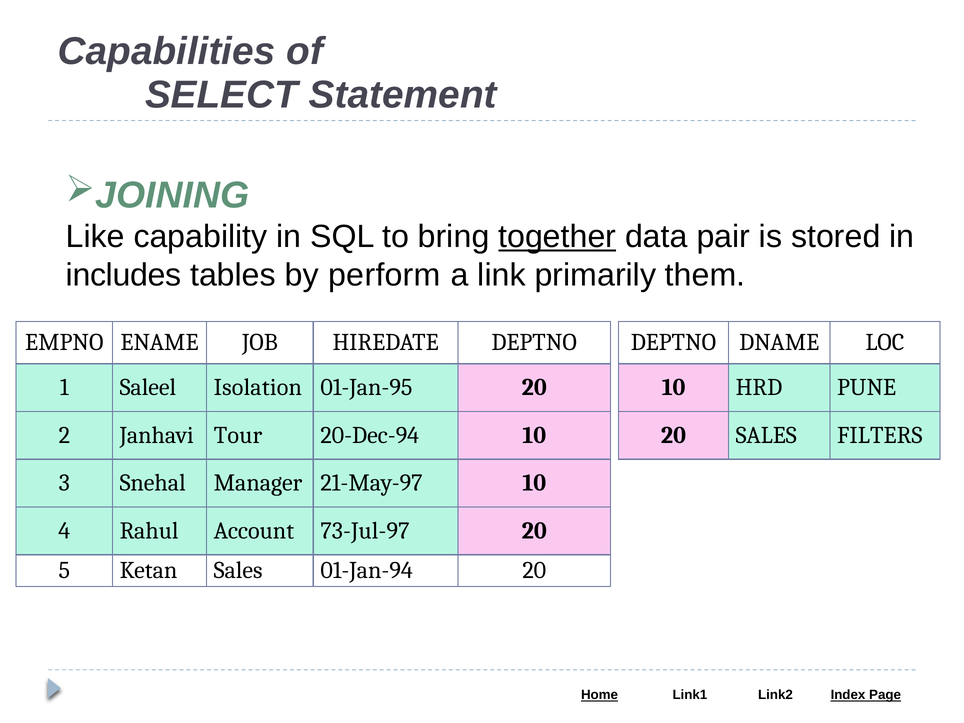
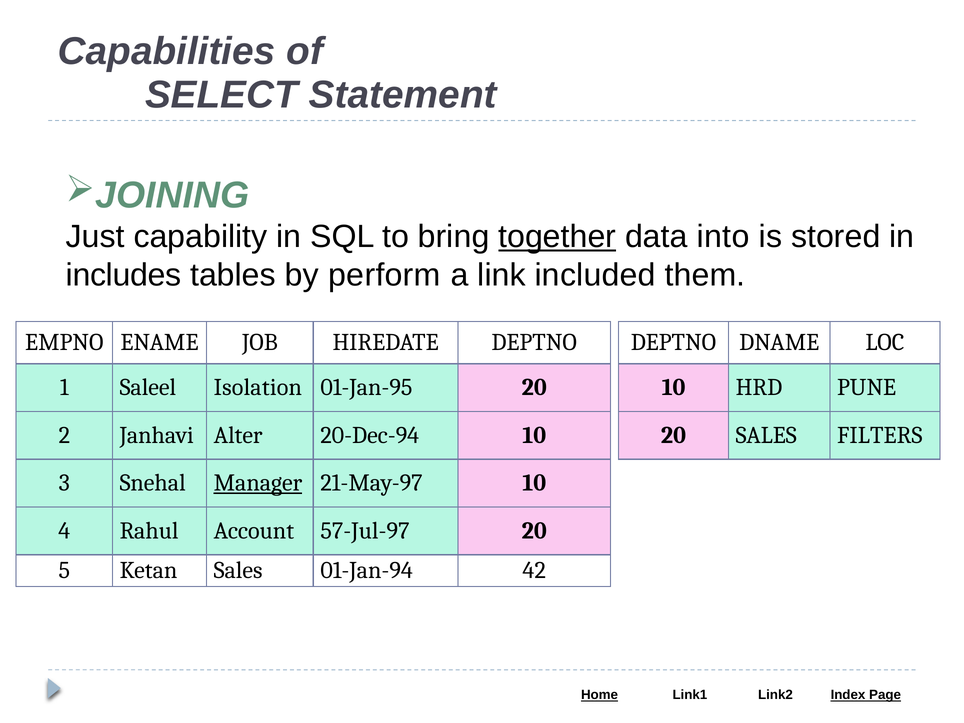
Like: Like -> Just
pair: pair -> into
primarily: primarily -> included
Tour: Tour -> Alter
Manager underline: none -> present
73-Jul-97: 73-Jul-97 -> 57-Jul-97
01-Jan-94 20: 20 -> 42
